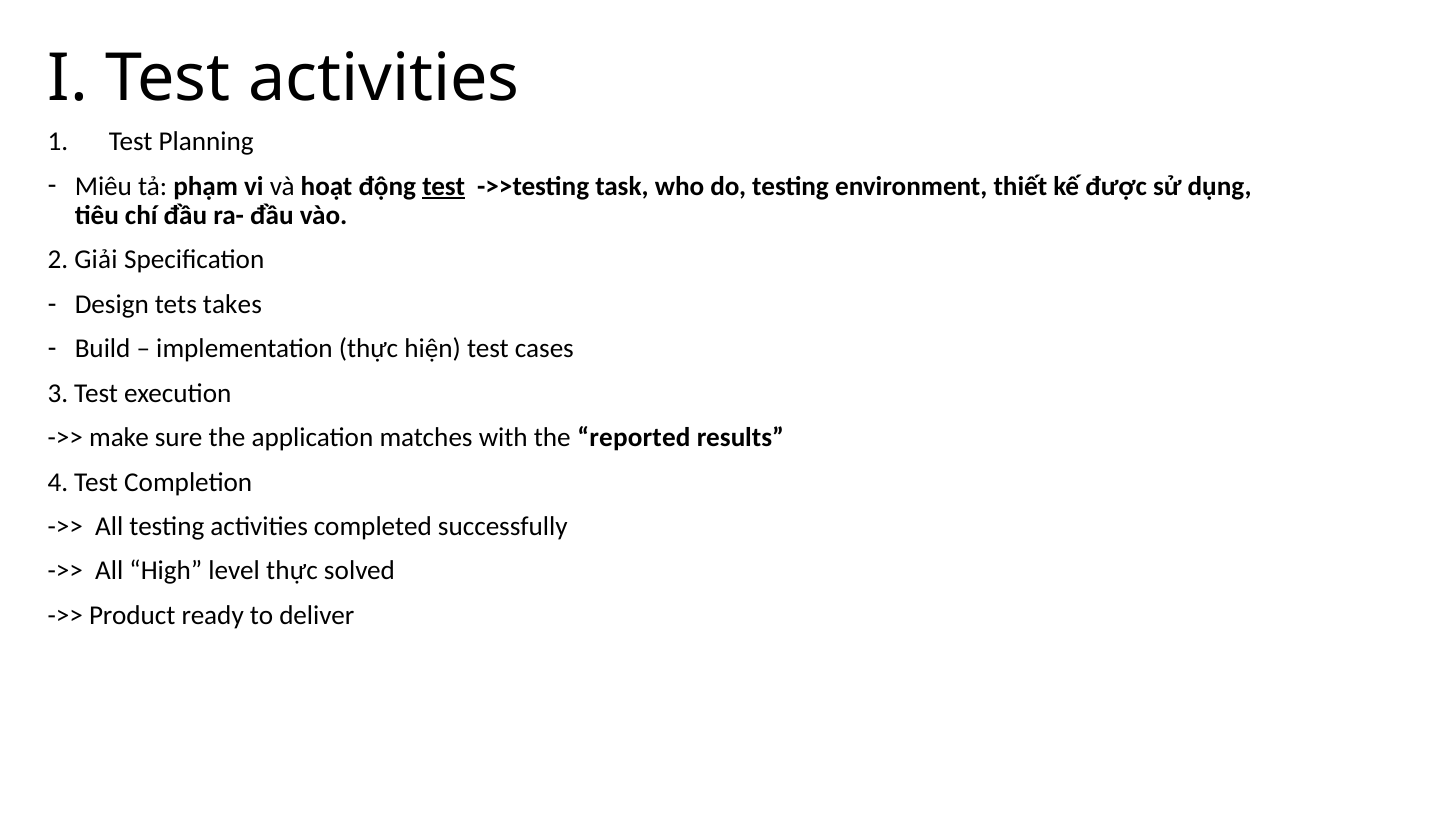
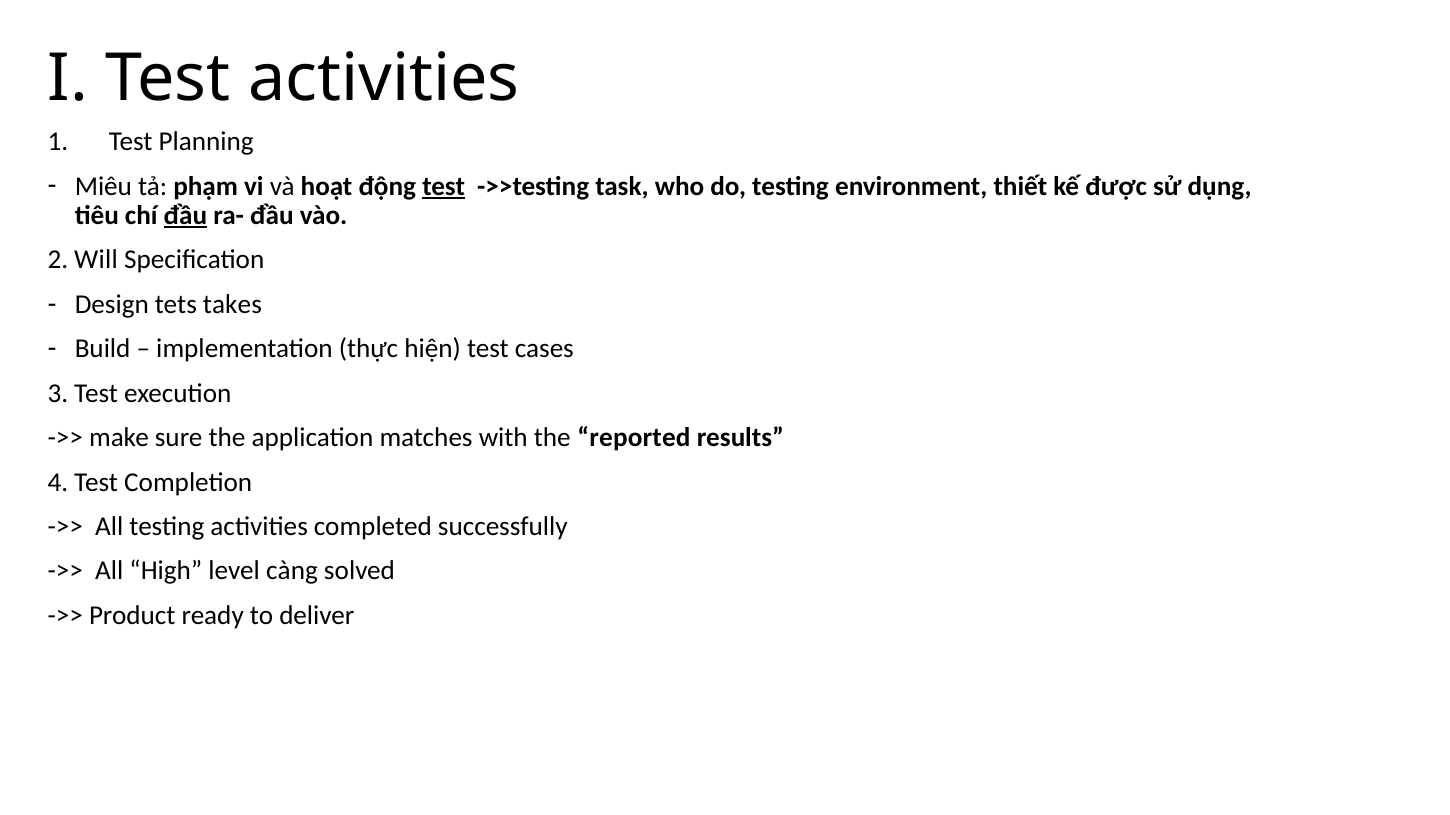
đầu at (185, 216) underline: none -> present
Giải: Giải -> Will
level thực: thực -> càng
